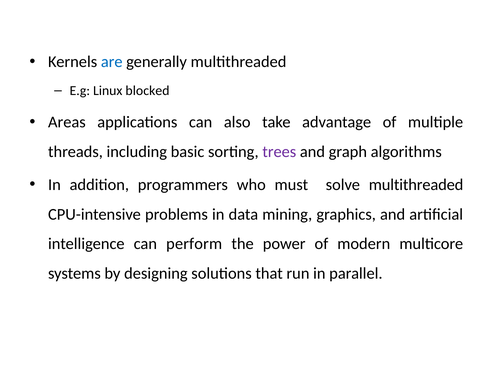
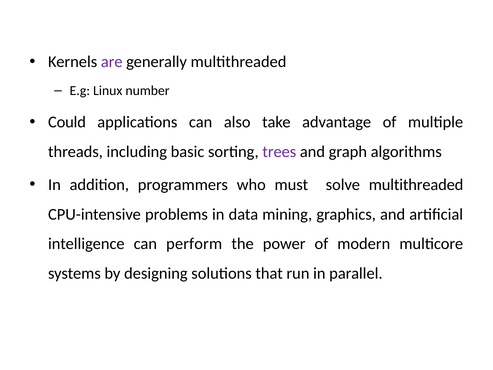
are colour: blue -> purple
blocked: blocked -> number
Areas: Areas -> Could
